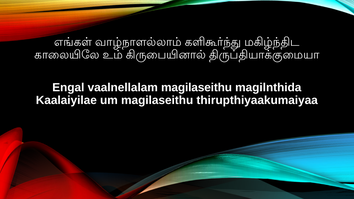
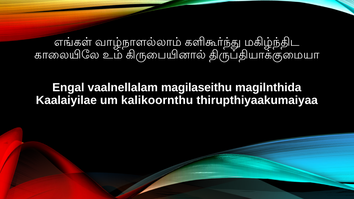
um magilaseithu: magilaseithu -> kalikoornthu
